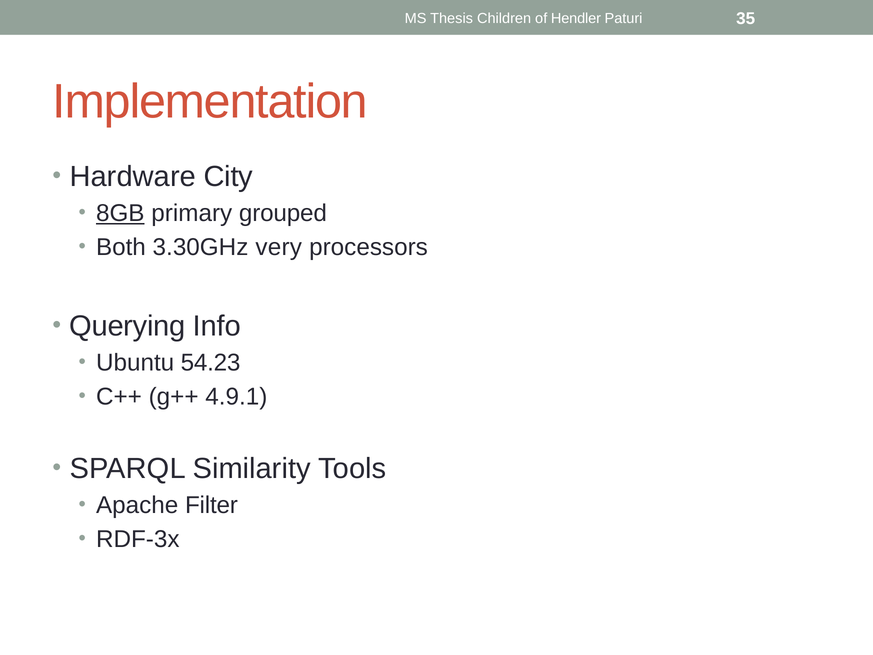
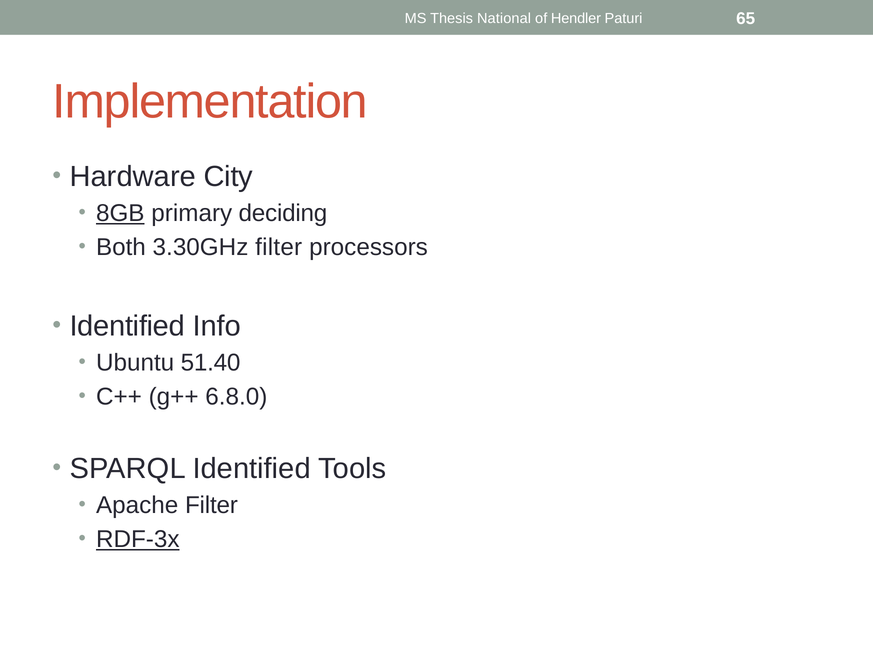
Children: Children -> National
35: 35 -> 65
grouped: grouped -> deciding
3.30GHz very: very -> filter
Querying at (127, 326): Querying -> Identified
54.23: 54.23 -> 51.40
4.9.1: 4.9.1 -> 6.8.0
SPARQL Similarity: Similarity -> Identified
RDF-3x underline: none -> present
